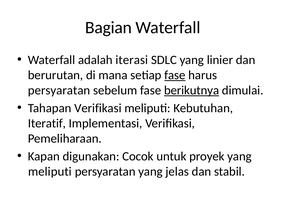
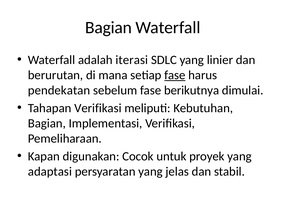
persyaratan at (59, 91): persyaratan -> pendekatan
berikutnya underline: present -> none
Iteratif at (47, 124): Iteratif -> Bagian
meliputi at (50, 172): meliputi -> adaptasi
